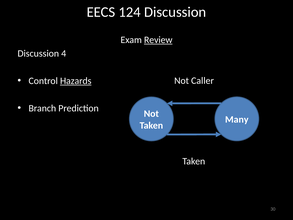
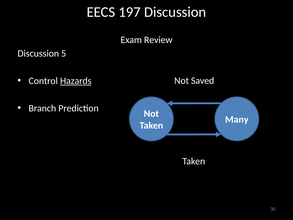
124: 124 -> 197
Review underline: present -> none
4: 4 -> 5
Caller: Caller -> Saved
